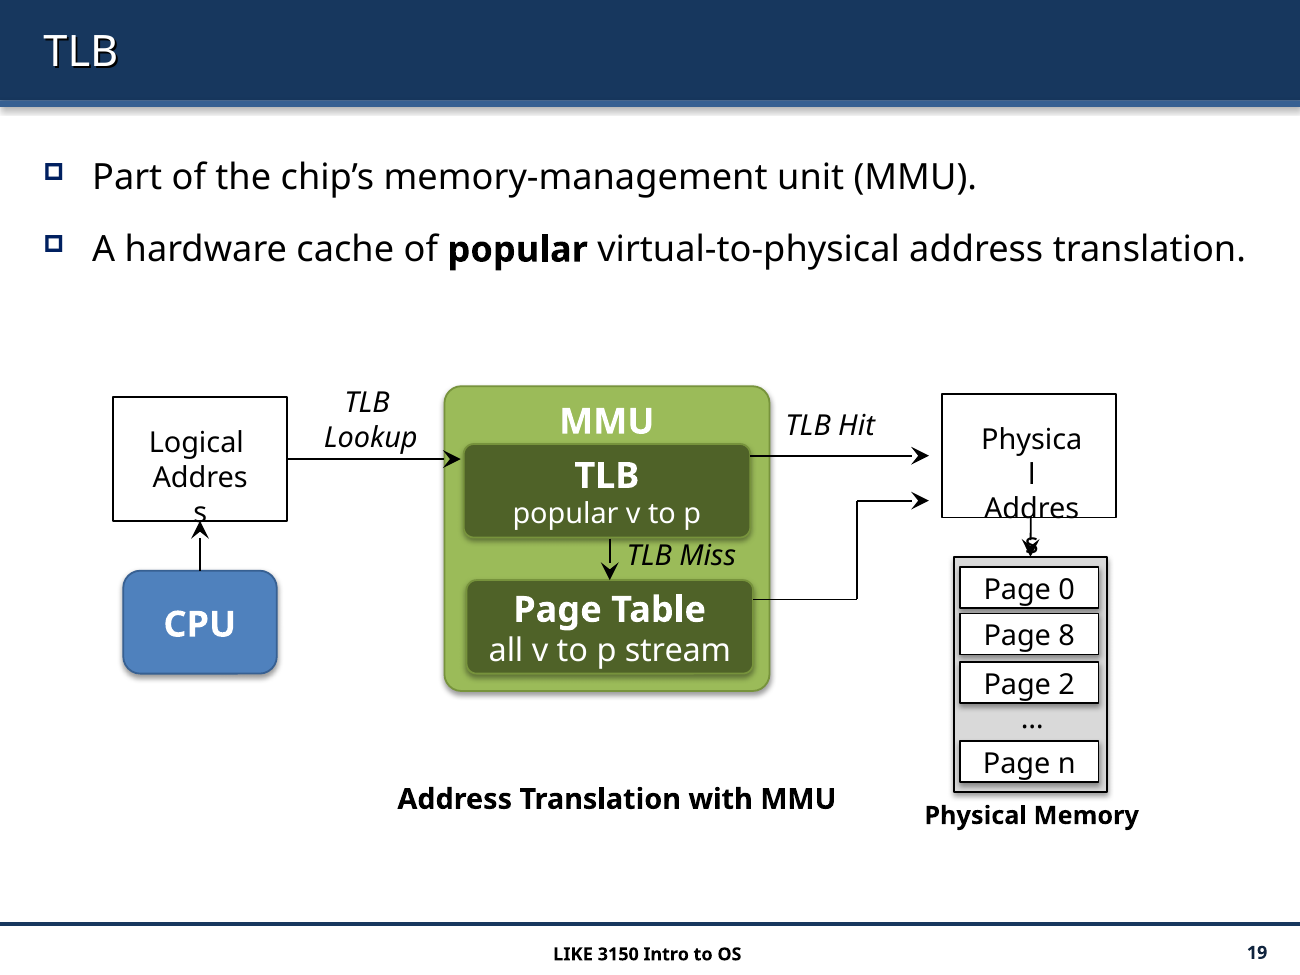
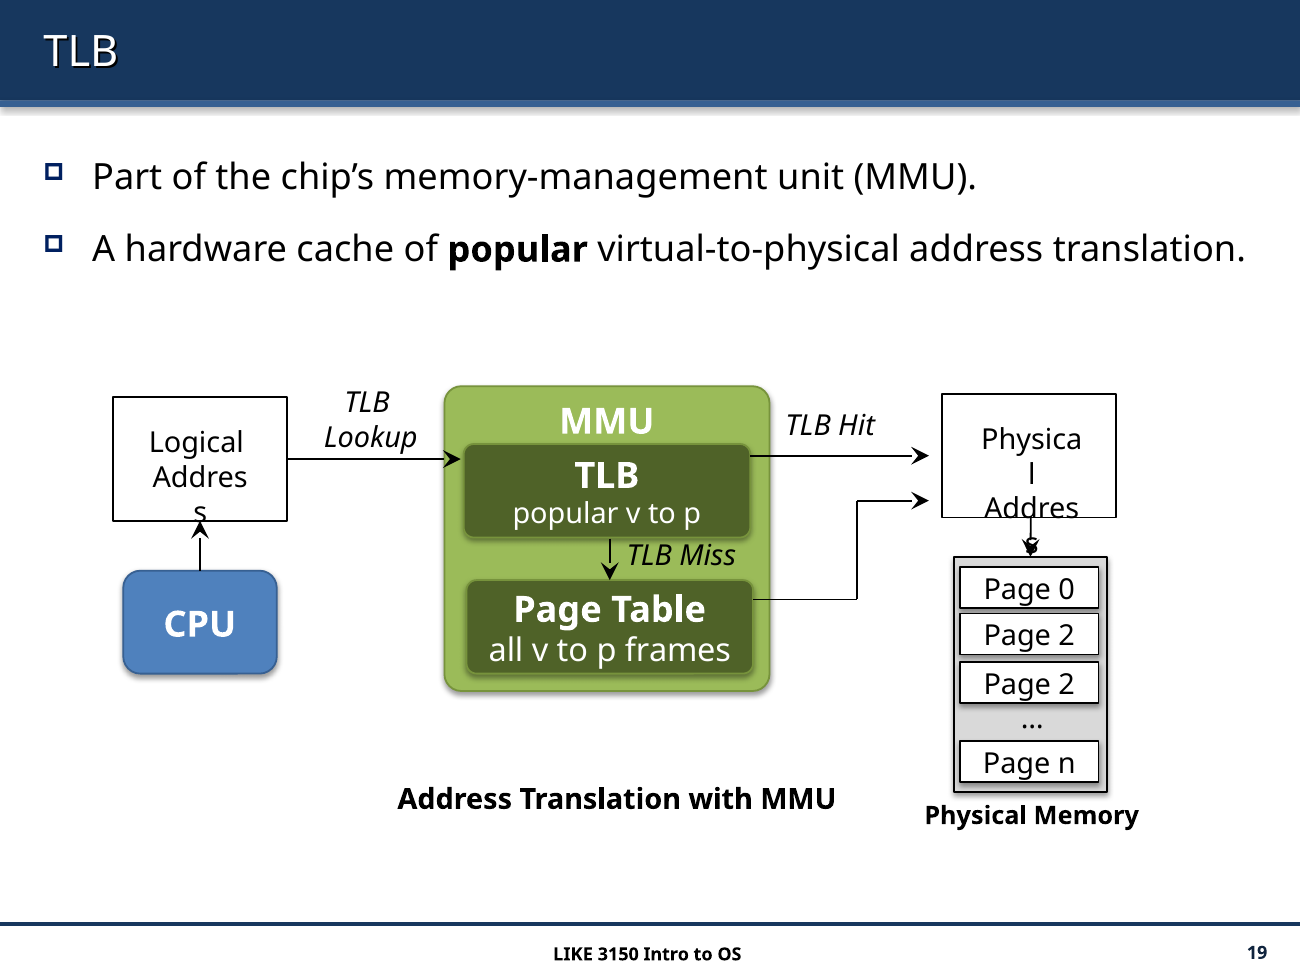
8 at (1067, 636): 8 -> 2
stream: stream -> frames
